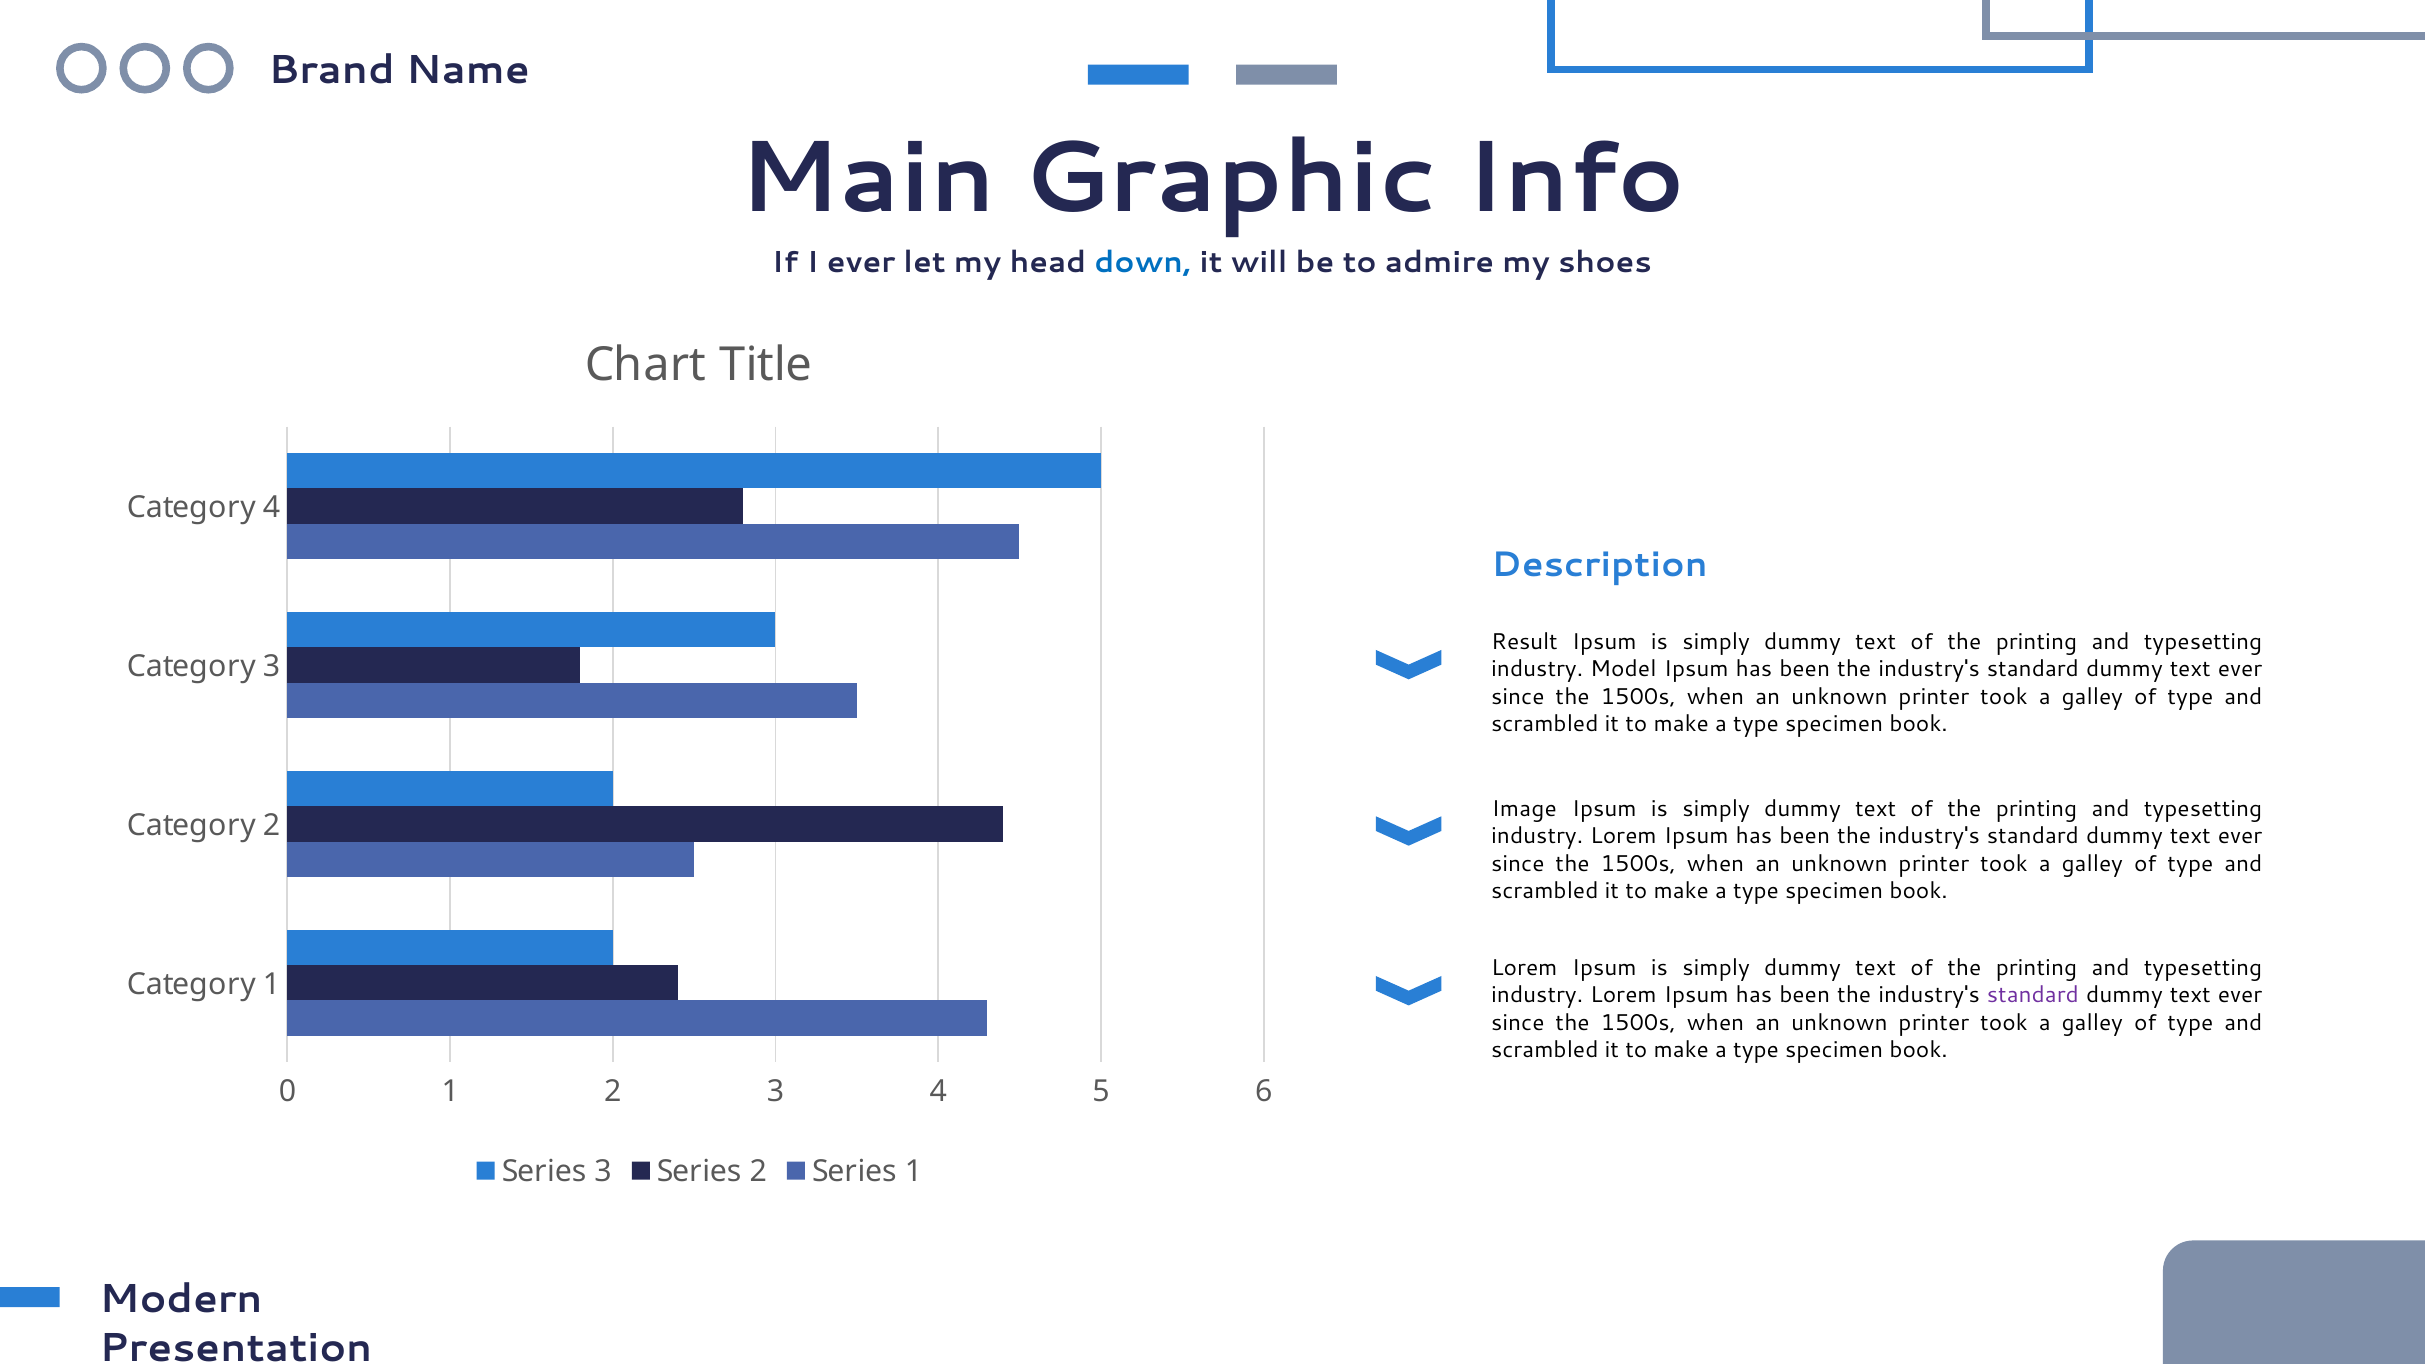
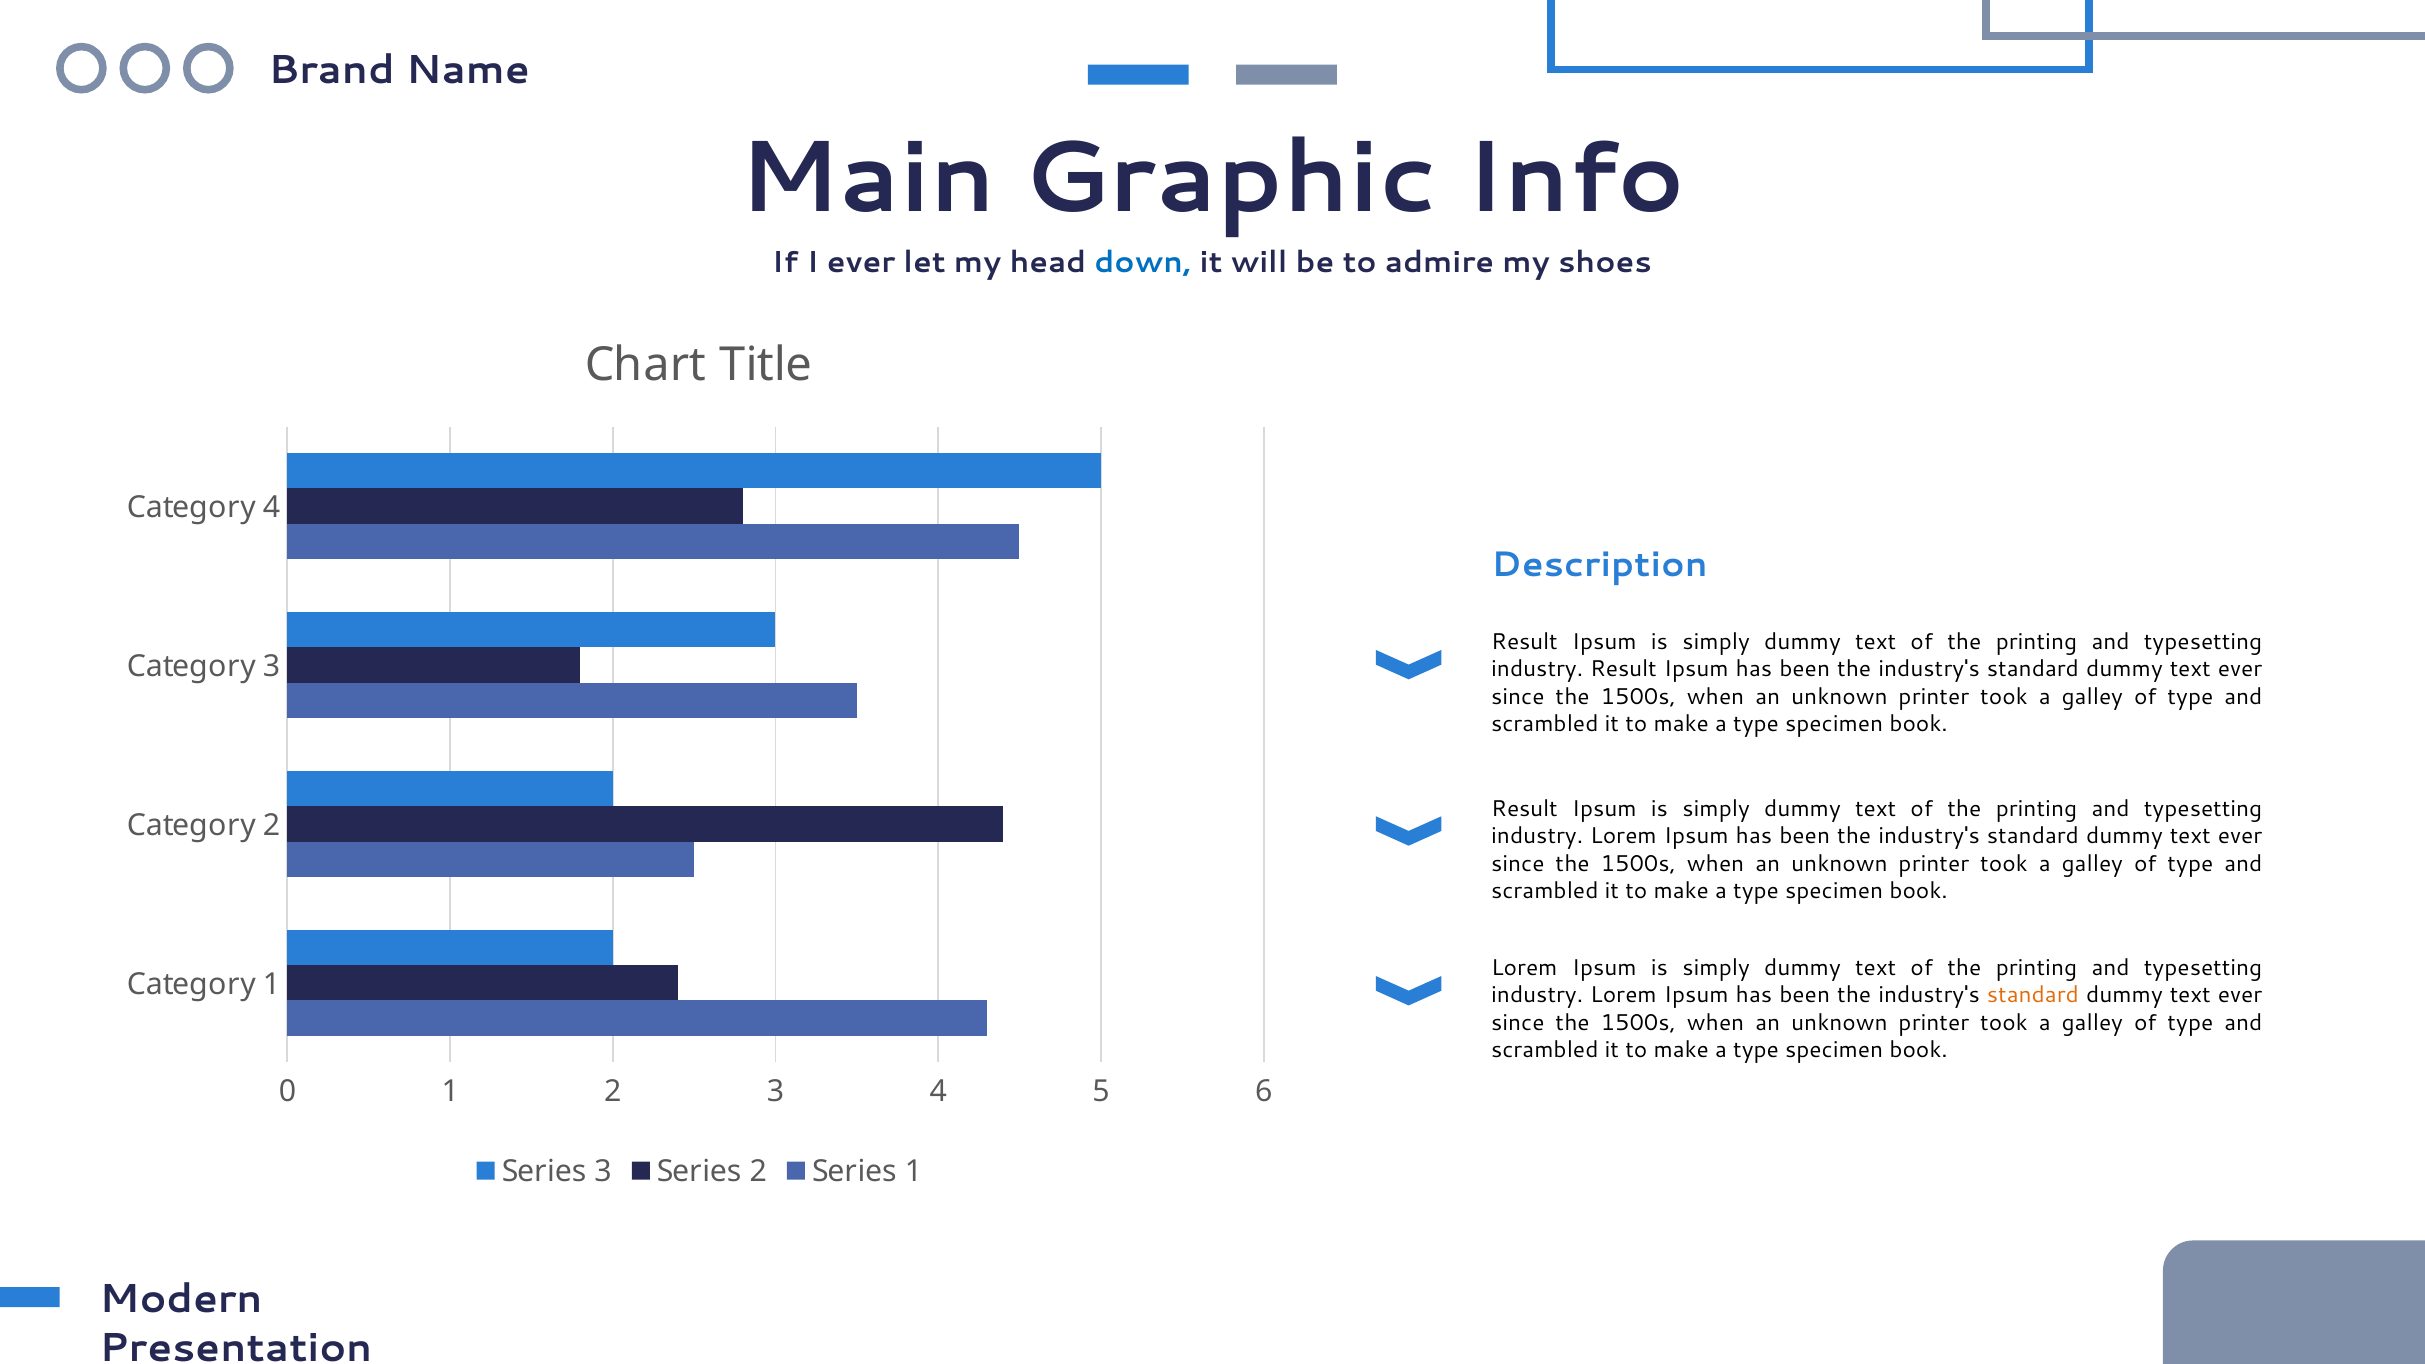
industry Model: Model -> Result
Image at (1524, 809): Image -> Result
standard at (2033, 995) colour: purple -> orange
